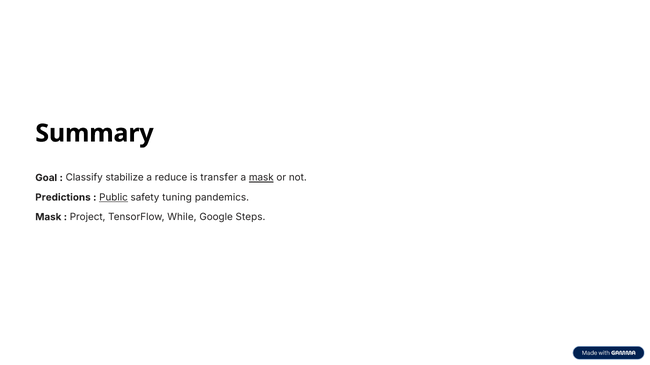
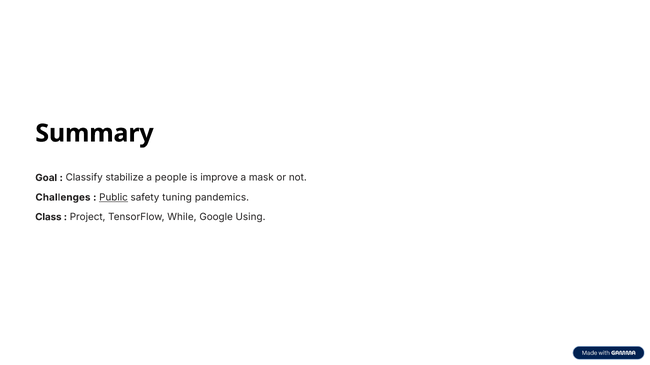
reduce: reduce -> people
transfer: transfer -> improve
mask at (261, 178) underline: present -> none
Predictions: Predictions -> Challenges
Mask at (48, 217): Mask -> Class
Steps: Steps -> Using
